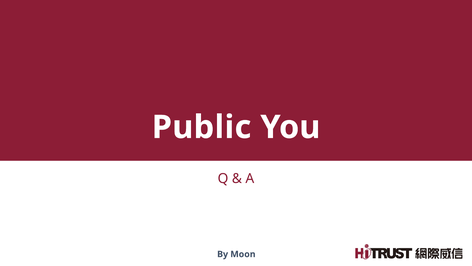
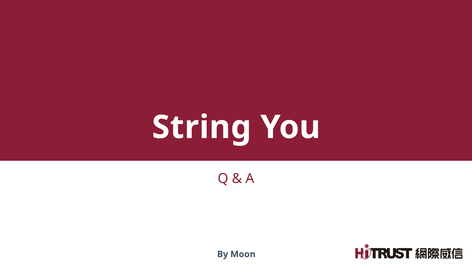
Public: Public -> String
